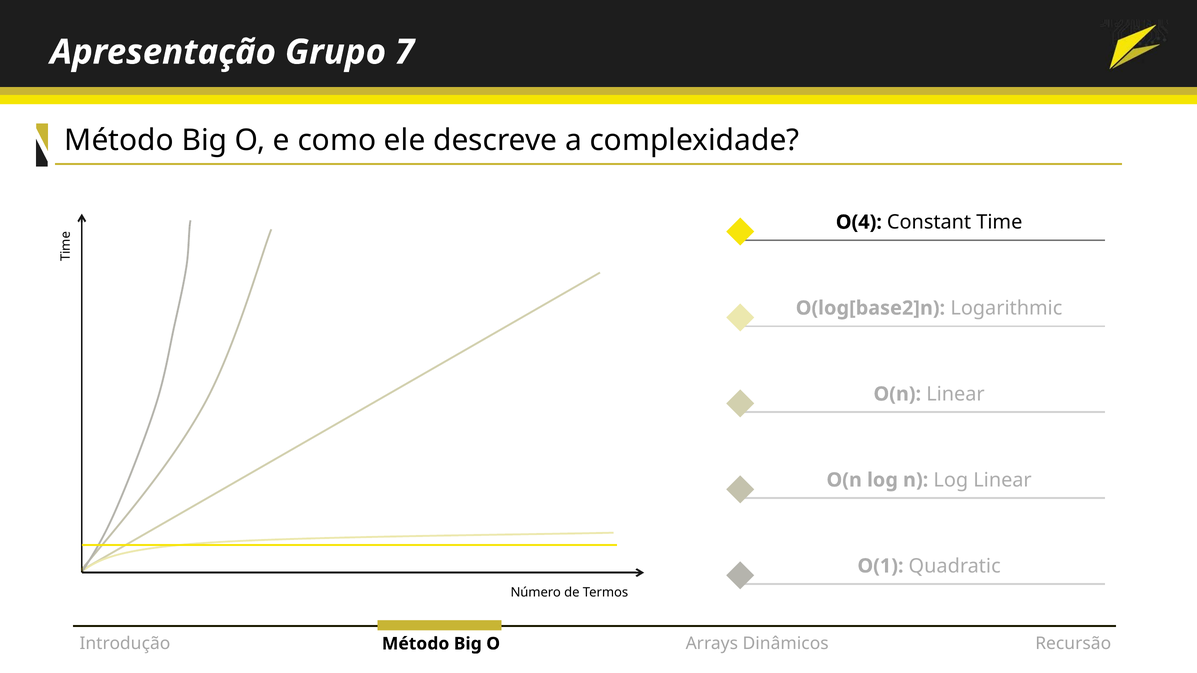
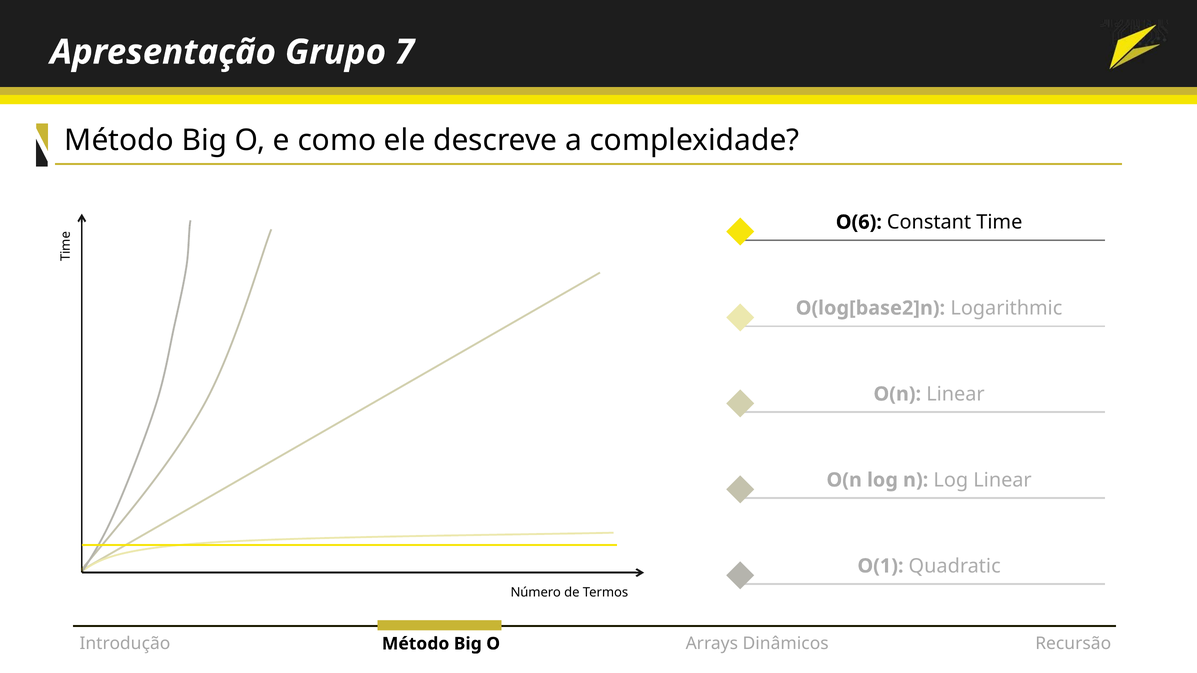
O(4: O(4 -> O(6
